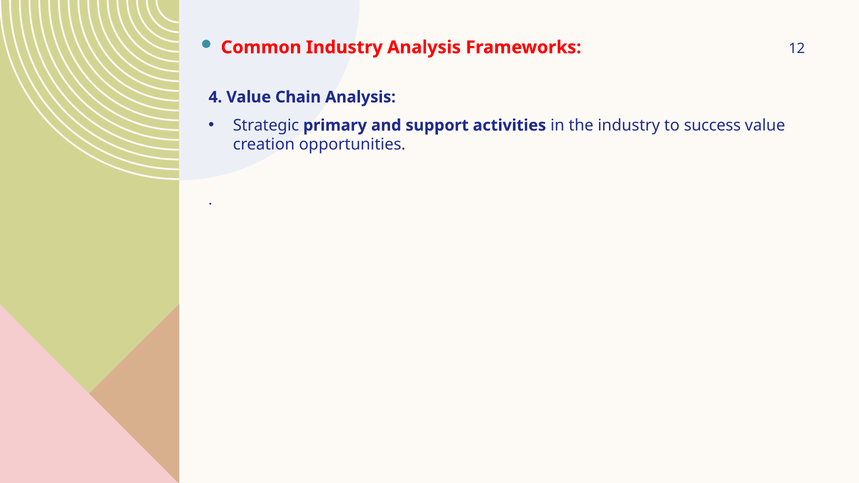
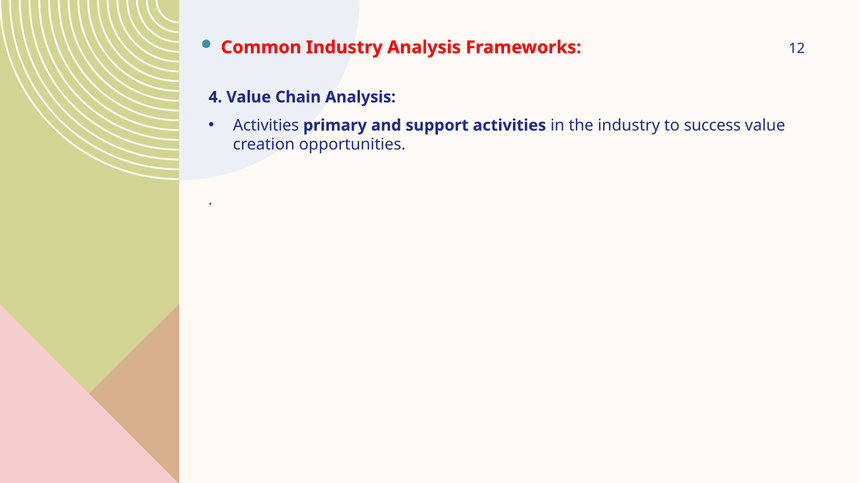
Strategic at (266, 125): Strategic -> Activities
